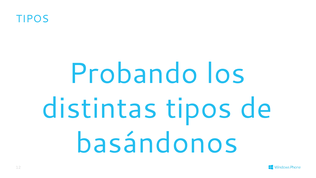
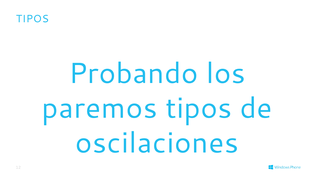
distintas: distintas -> paremos
basándonos: basándonos -> oscilaciones
